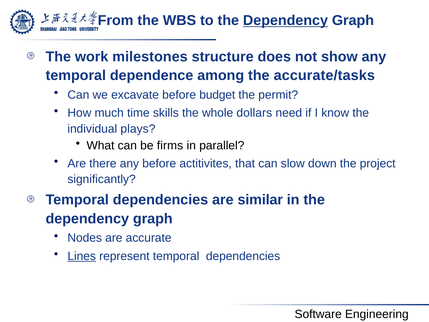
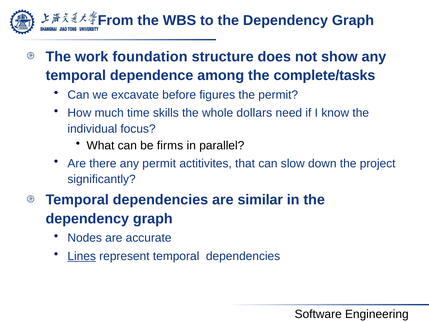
Dependency at (285, 21) underline: present -> none
milestones: milestones -> foundation
accurate/tasks: accurate/tasks -> complete/tasks
budget: budget -> figures
plays: plays -> focus
any before: before -> permit
